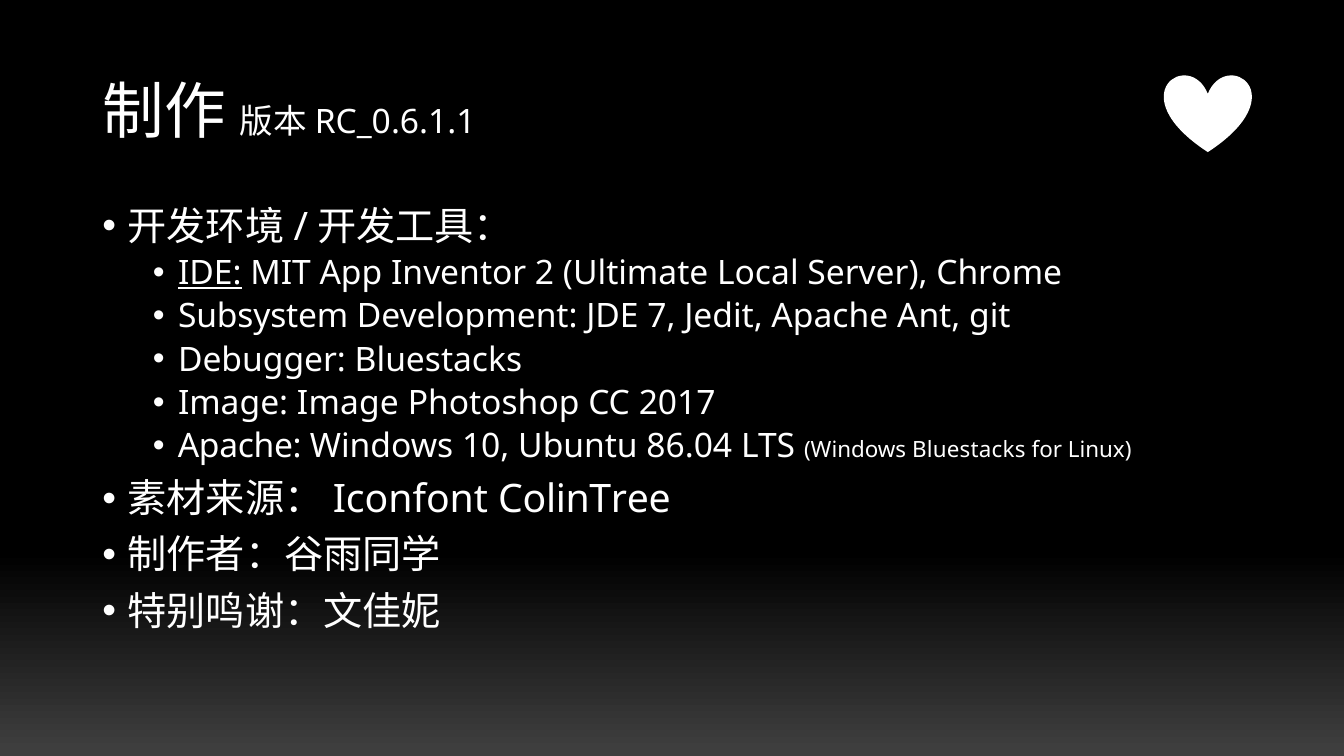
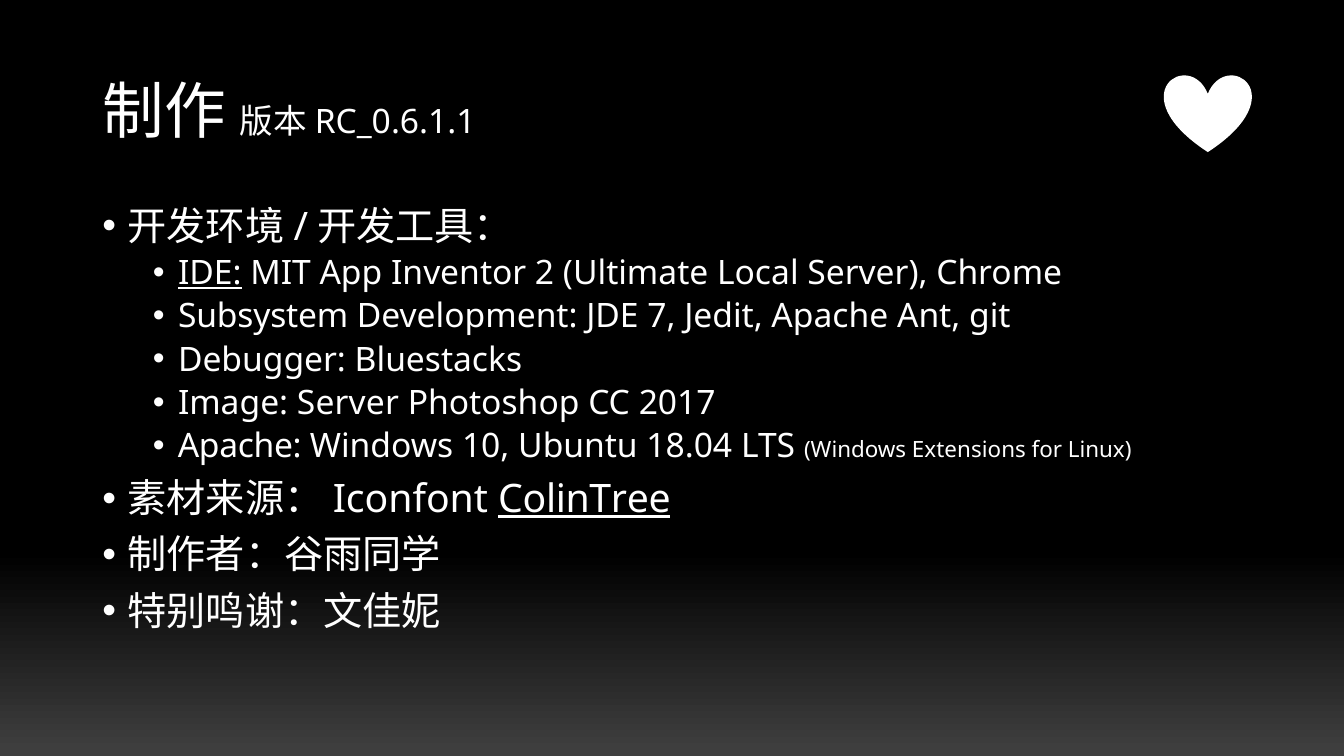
Image Image: Image -> Server
86.04: 86.04 -> 18.04
Windows Bluestacks: Bluestacks -> Extensions
ColinTree underline: none -> present
